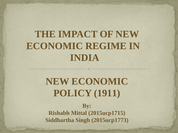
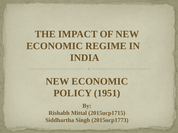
1911: 1911 -> 1951
